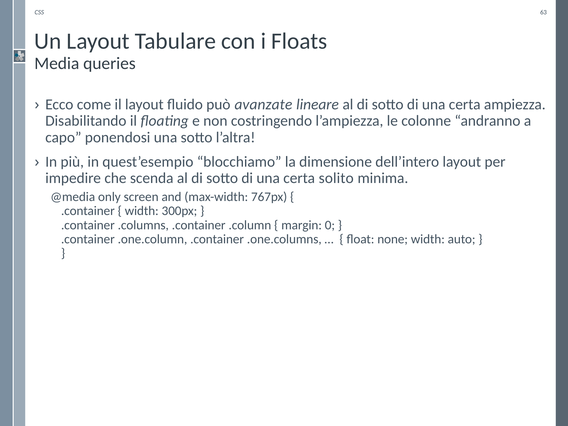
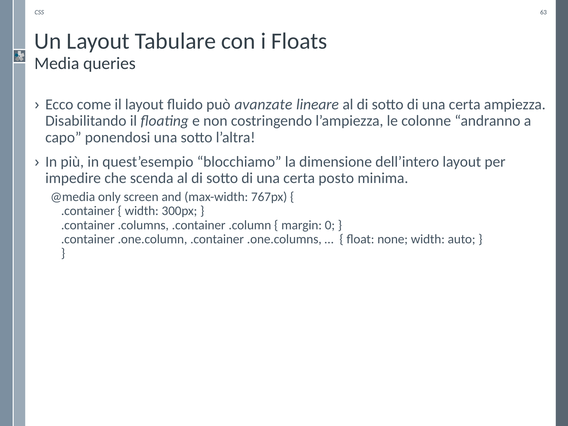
solito: solito -> posto
